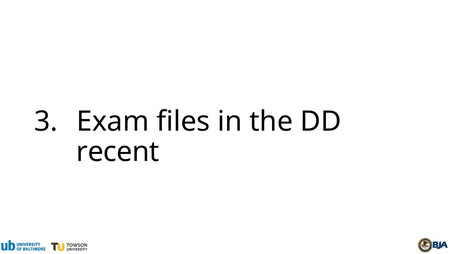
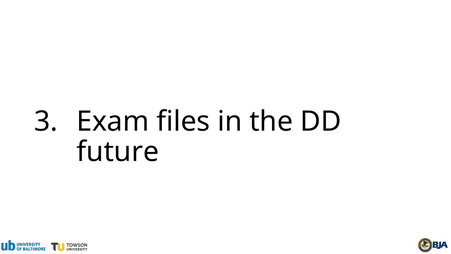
recent: recent -> future
